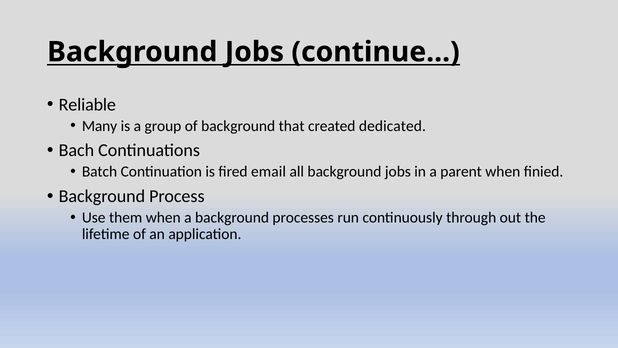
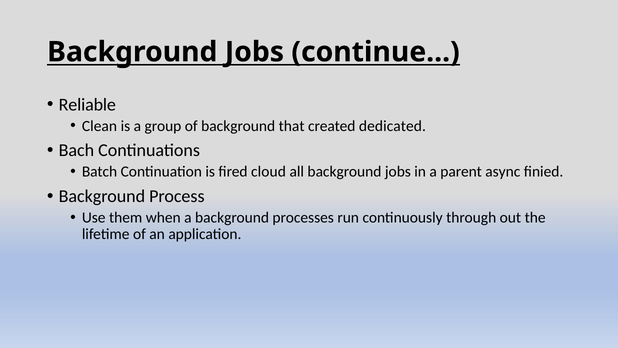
Many: Many -> Clean
email: email -> cloud
parent when: when -> async
